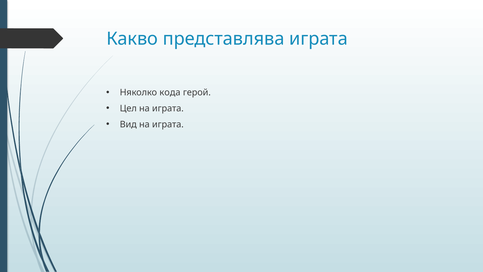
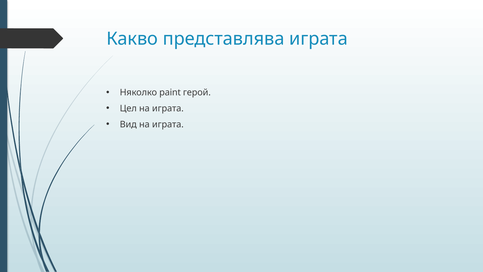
кода: кода -> paint
